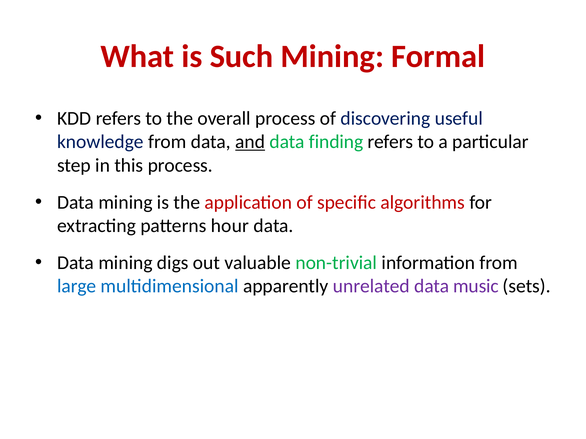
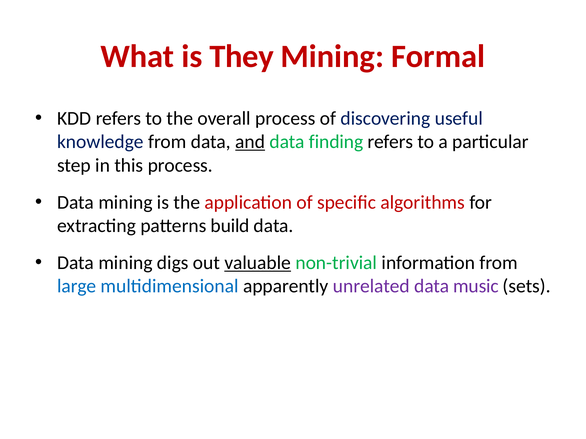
Such: Such -> They
hour: hour -> build
valuable underline: none -> present
